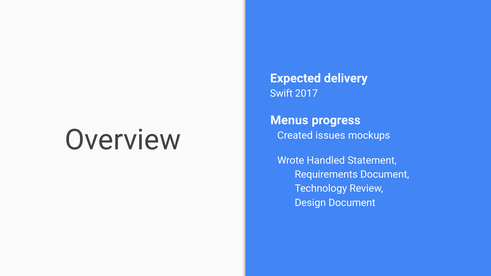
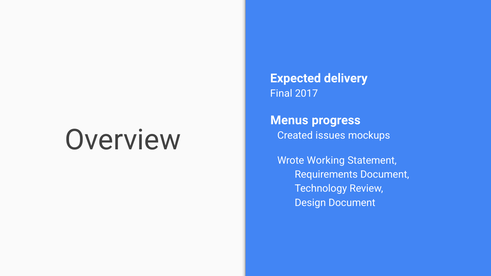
Swift: Swift -> Final
Handled: Handled -> Working
